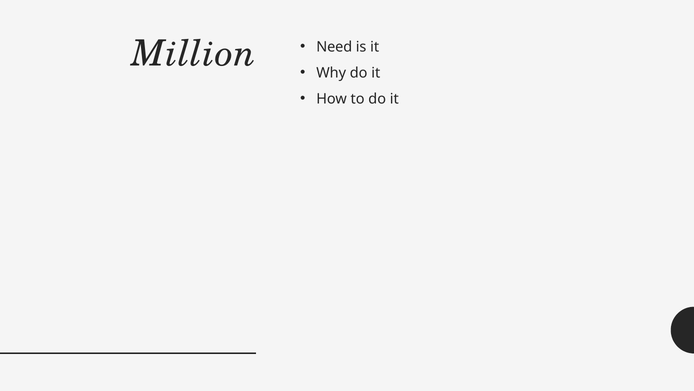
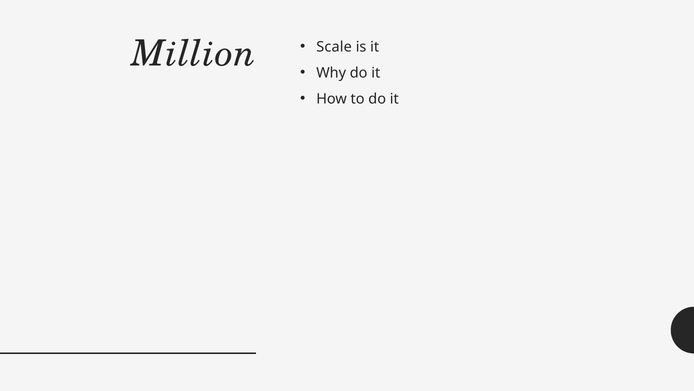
Need: Need -> Scale
